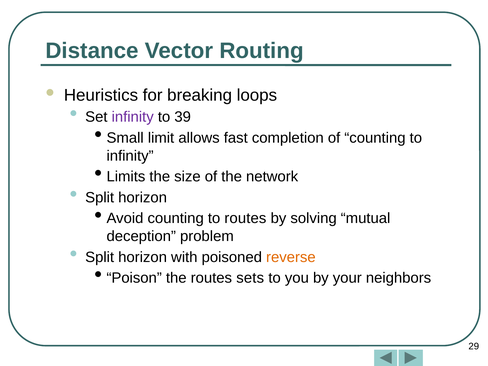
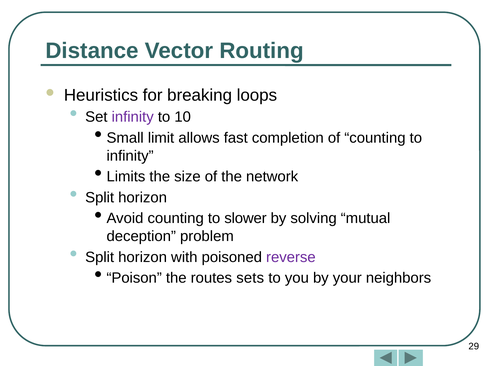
39: 39 -> 10
to routes: routes -> slower
reverse colour: orange -> purple
